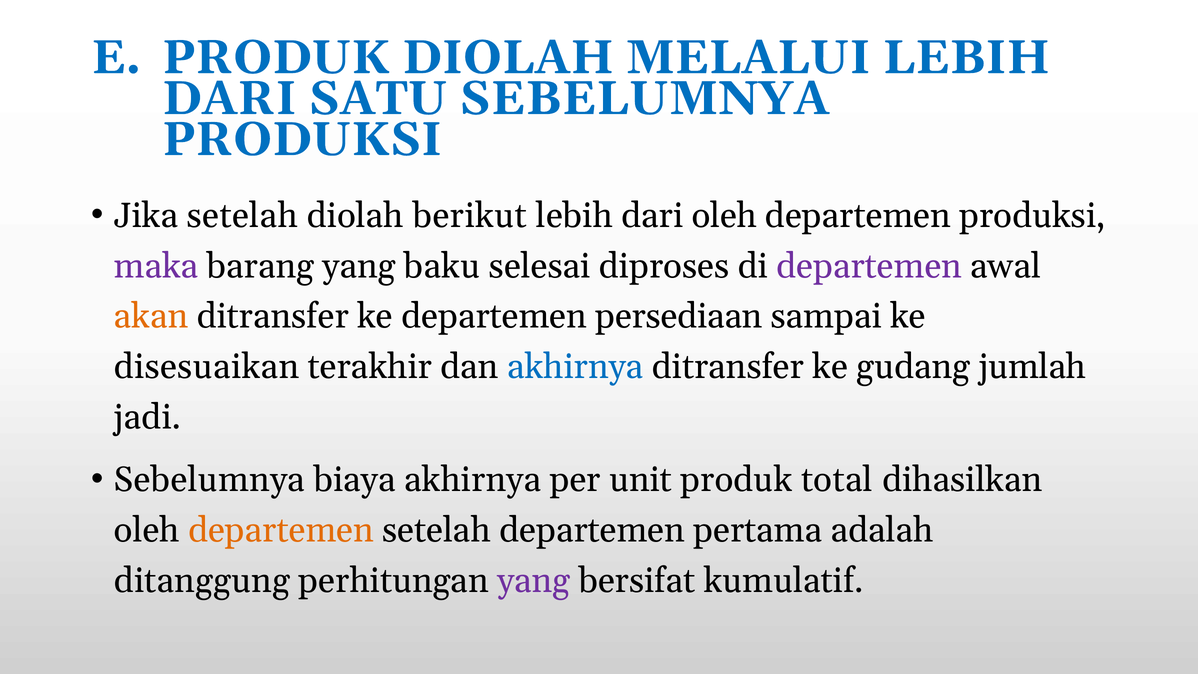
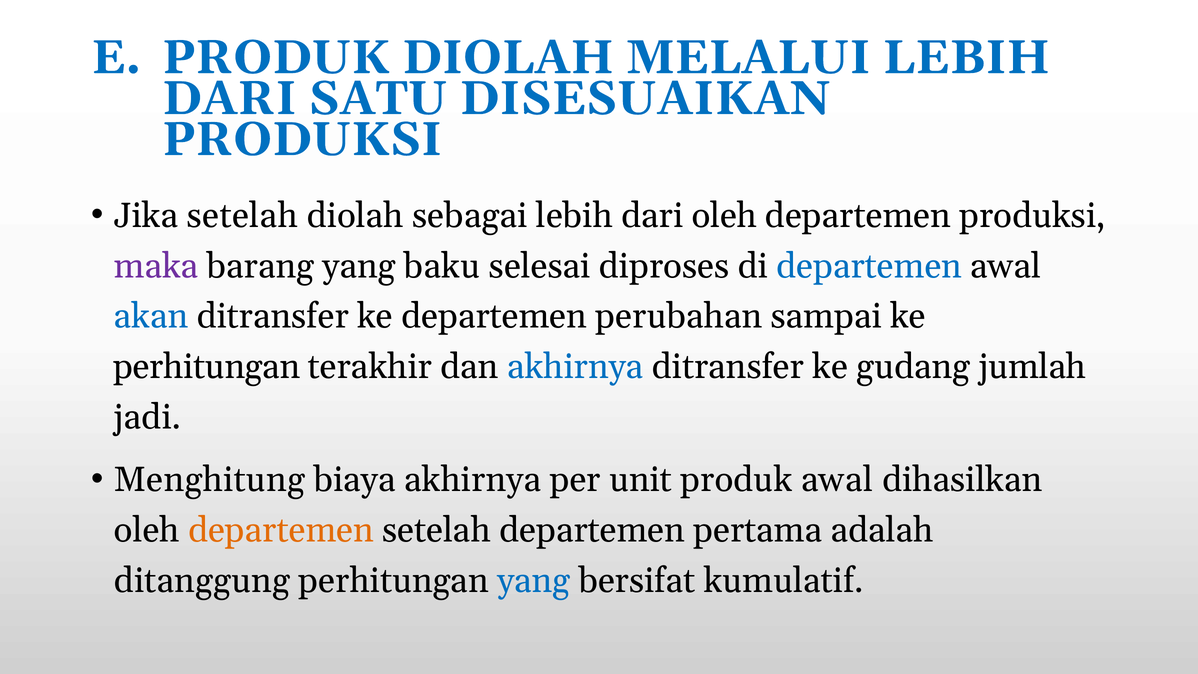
SATU SEBELUMNYA: SEBELUMNYA -> DISESUAIKAN
berikut: berikut -> sebagai
departemen at (869, 266) colour: purple -> blue
akan colour: orange -> blue
persediaan: persediaan -> perubahan
disesuaikan at (206, 367): disesuaikan -> perhitungan
Sebelumnya at (209, 480): Sebelumnya -> Menghitung
produk total: total -> awal
yang at (534, 581) colour: purple -> blue
